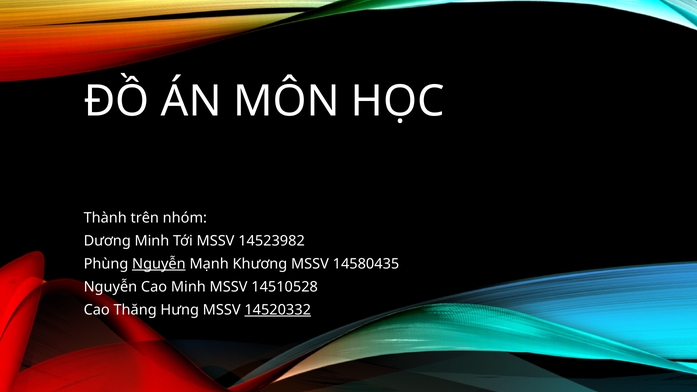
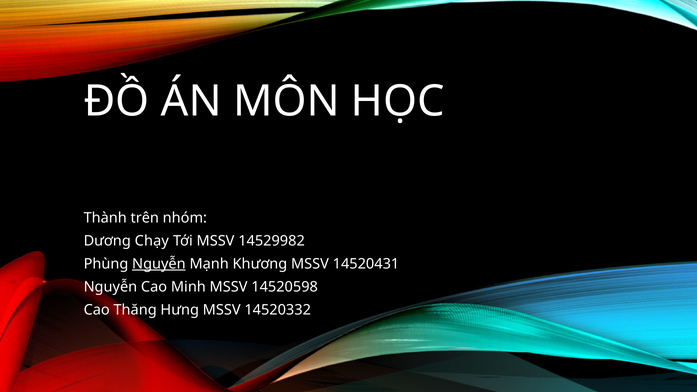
Dương Minh: Minh -> Chạy
14523982: 14523982 -> 14529982
14580435: 14580435 -> 14520431
14510528: 14510528 -> 14520598
14520332 underline: present -> none
